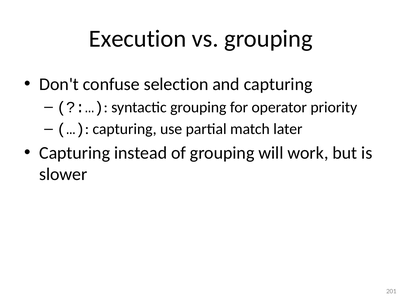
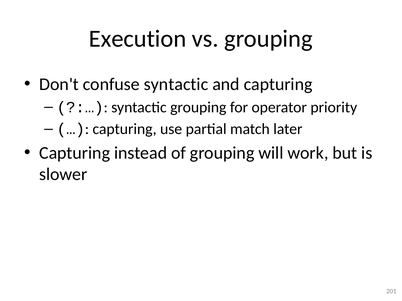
confuse selection: selection -> syntactic
